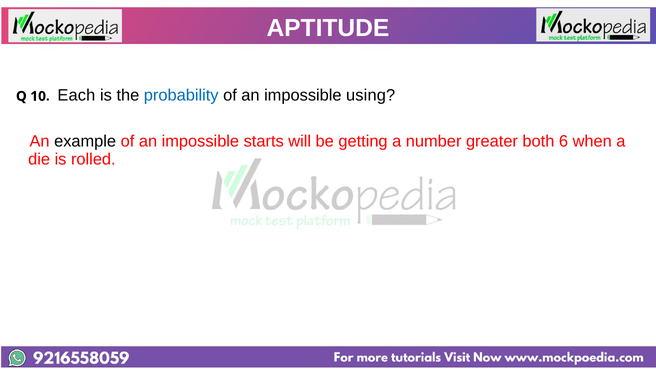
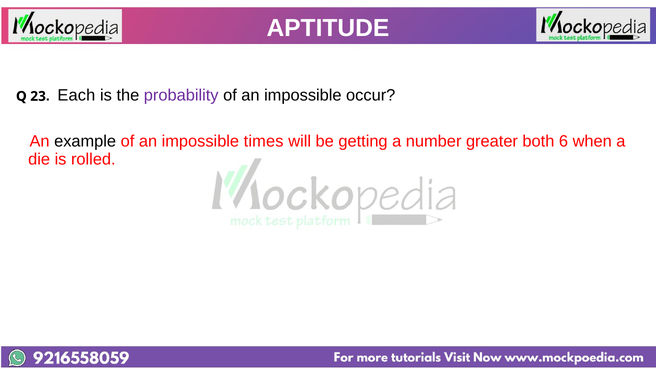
10: 10 -> 23
probability colour: blue -> purple
using: using -> occur
starts: starts -> times
